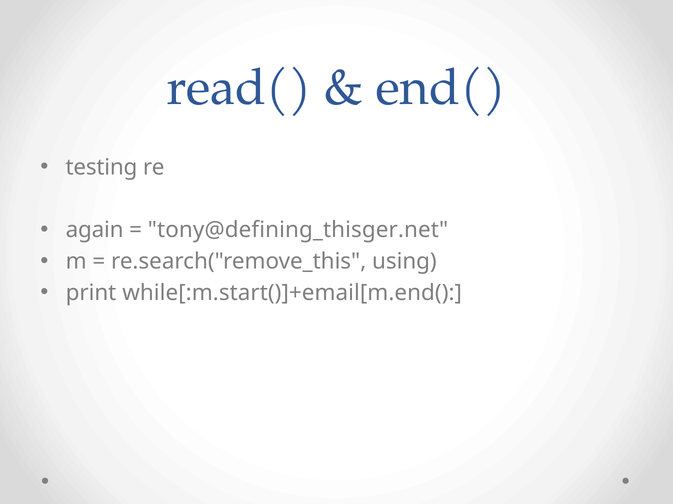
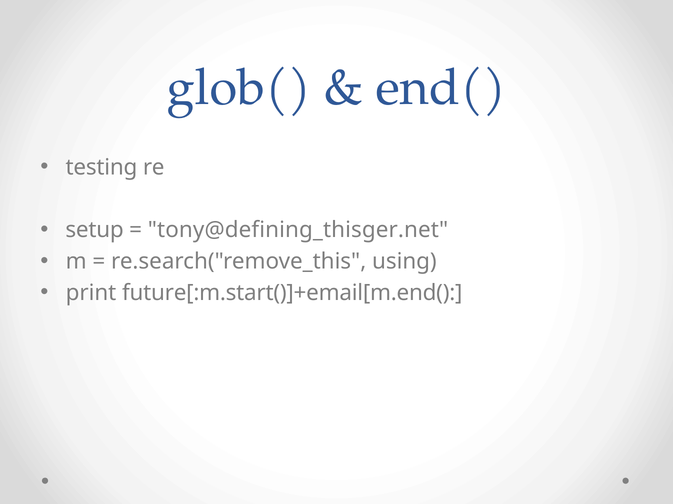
read(: read( -> glob(
again: again -> setup
while[:m.start()]+email[m.end(: while[:m.start()]+email[m.end( -> future[:m.start()]+email[m.end(
